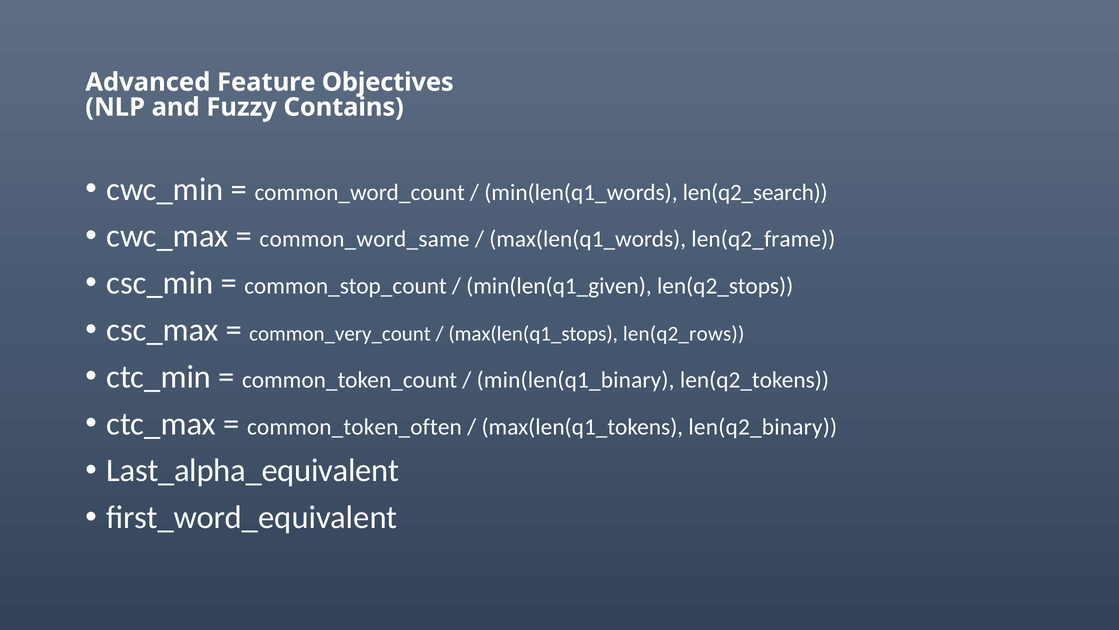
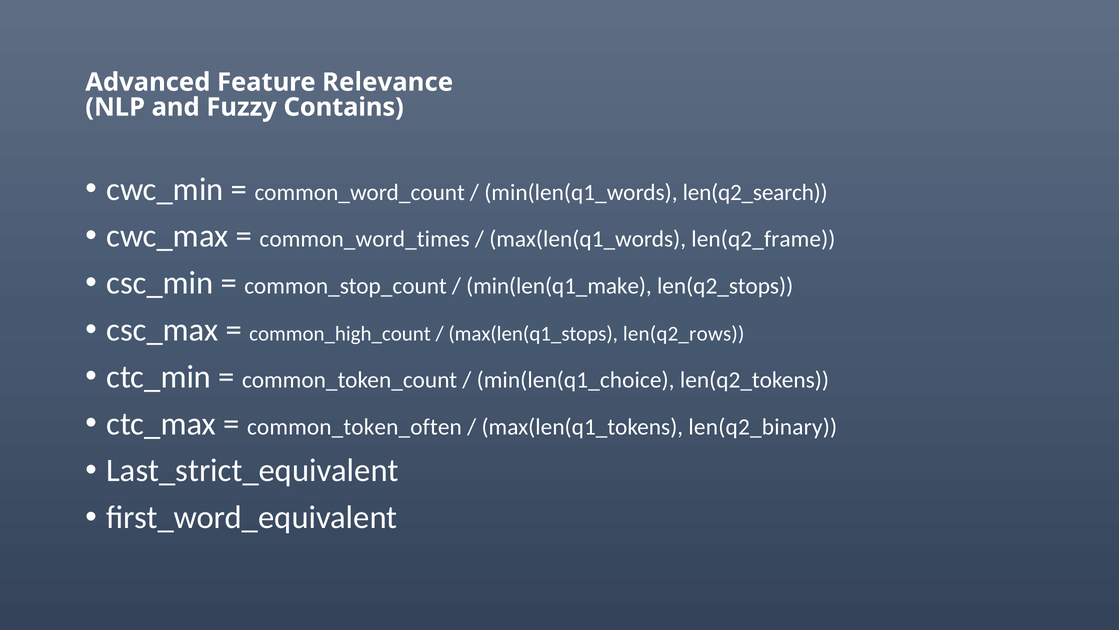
Objectives: Objectives -> Relevance
common_word_same: common_word_same -> common_word_times
min(len(q1_given: min(len(q1_given -> min(len(q1_make
common_very_count: common_very_count -> common_high_count
min(len(q1_binary: min(len(q1_binary -> min(len(q1_choice
Last_alpha_equivalent: Last_alpha_equivalent -> Last_strict_equivalent
